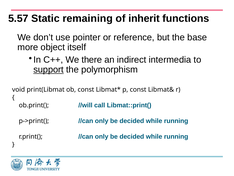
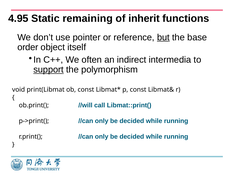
5.57: 5.57 -> 4.95
but underline: none -> present
more: more -> order
there: there -> often
